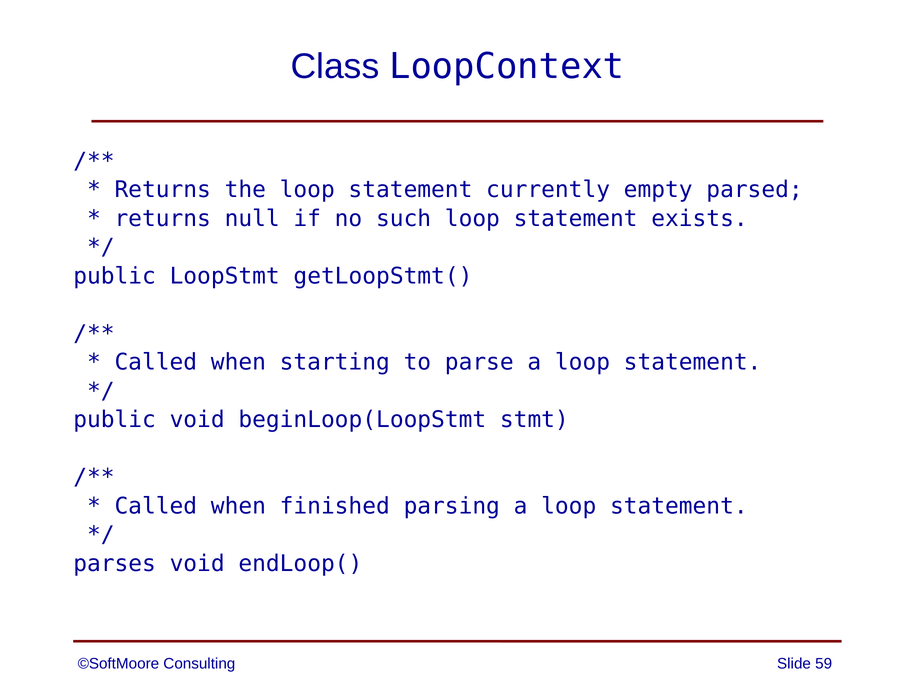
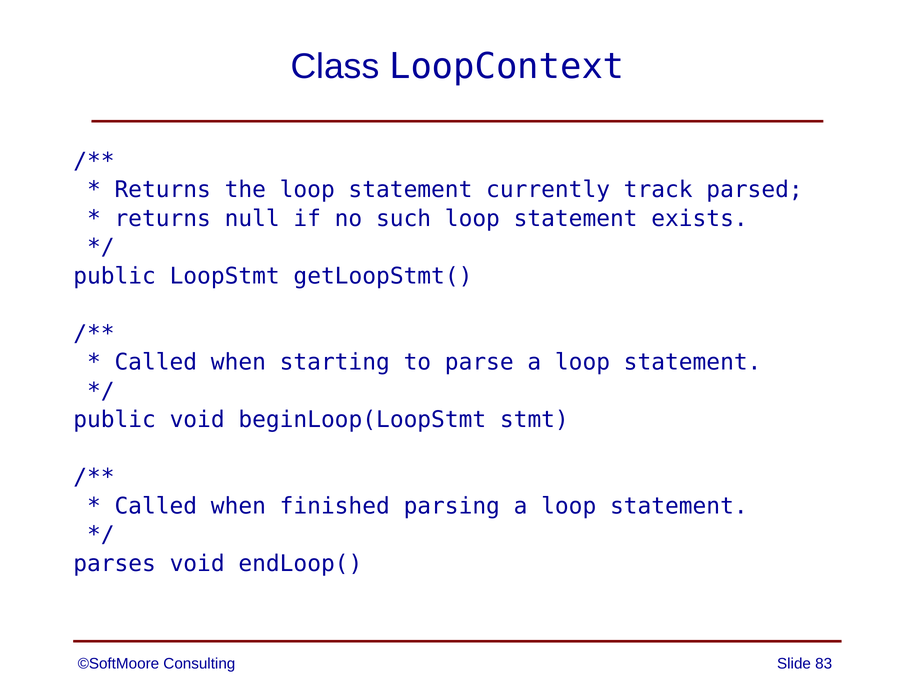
empty: empty -> track
59: 59 -> 83
